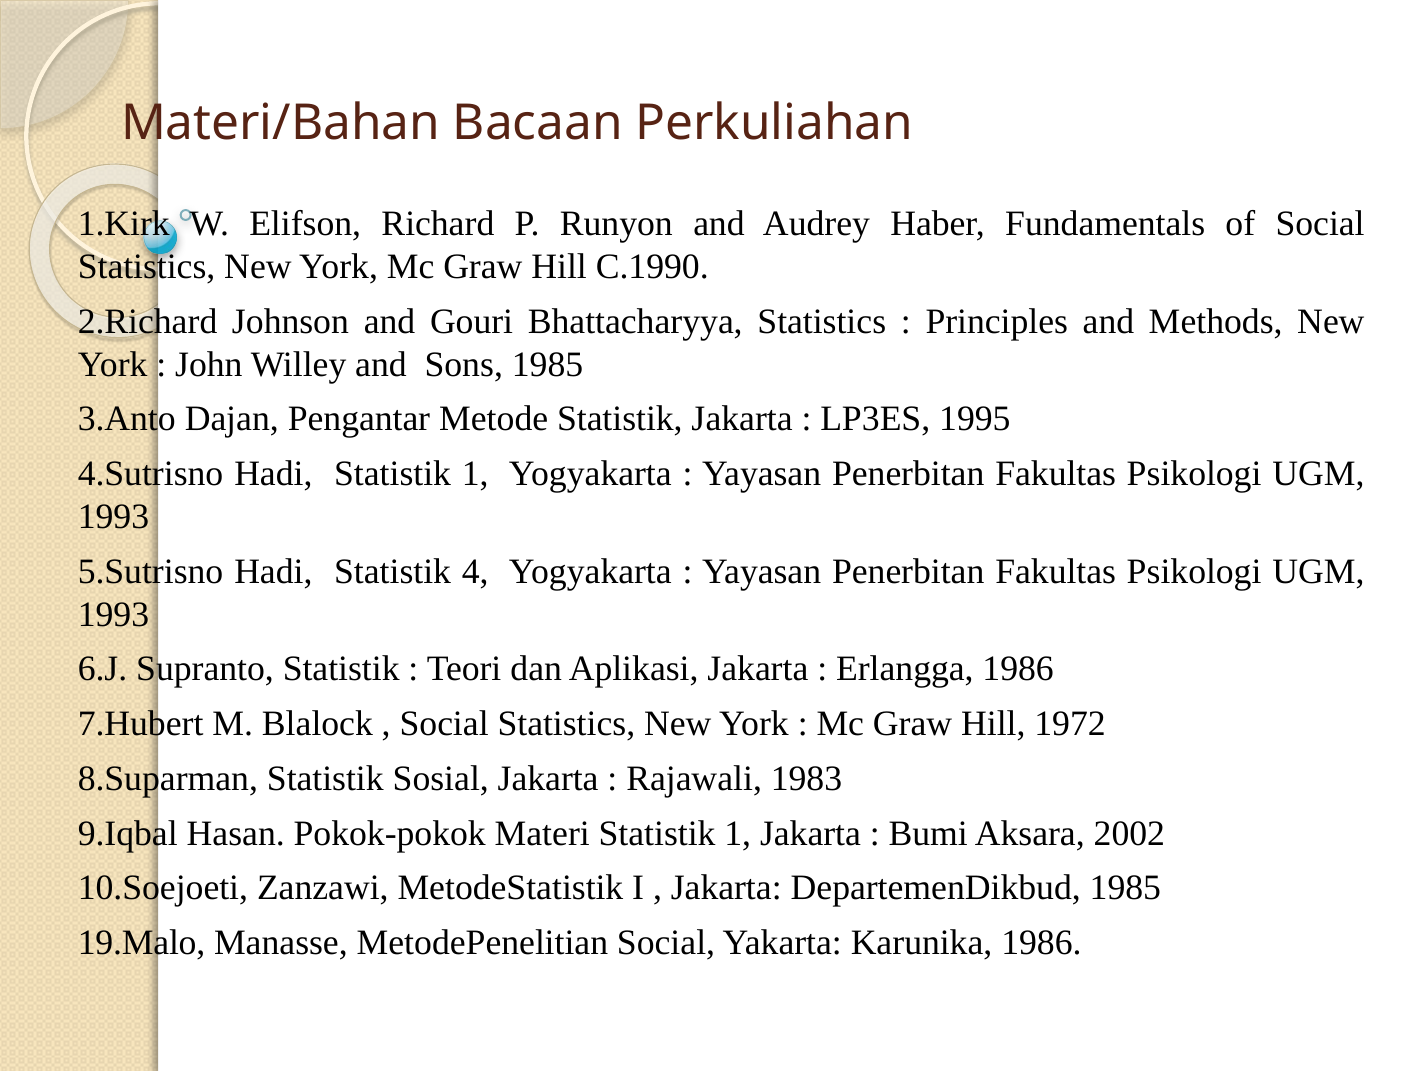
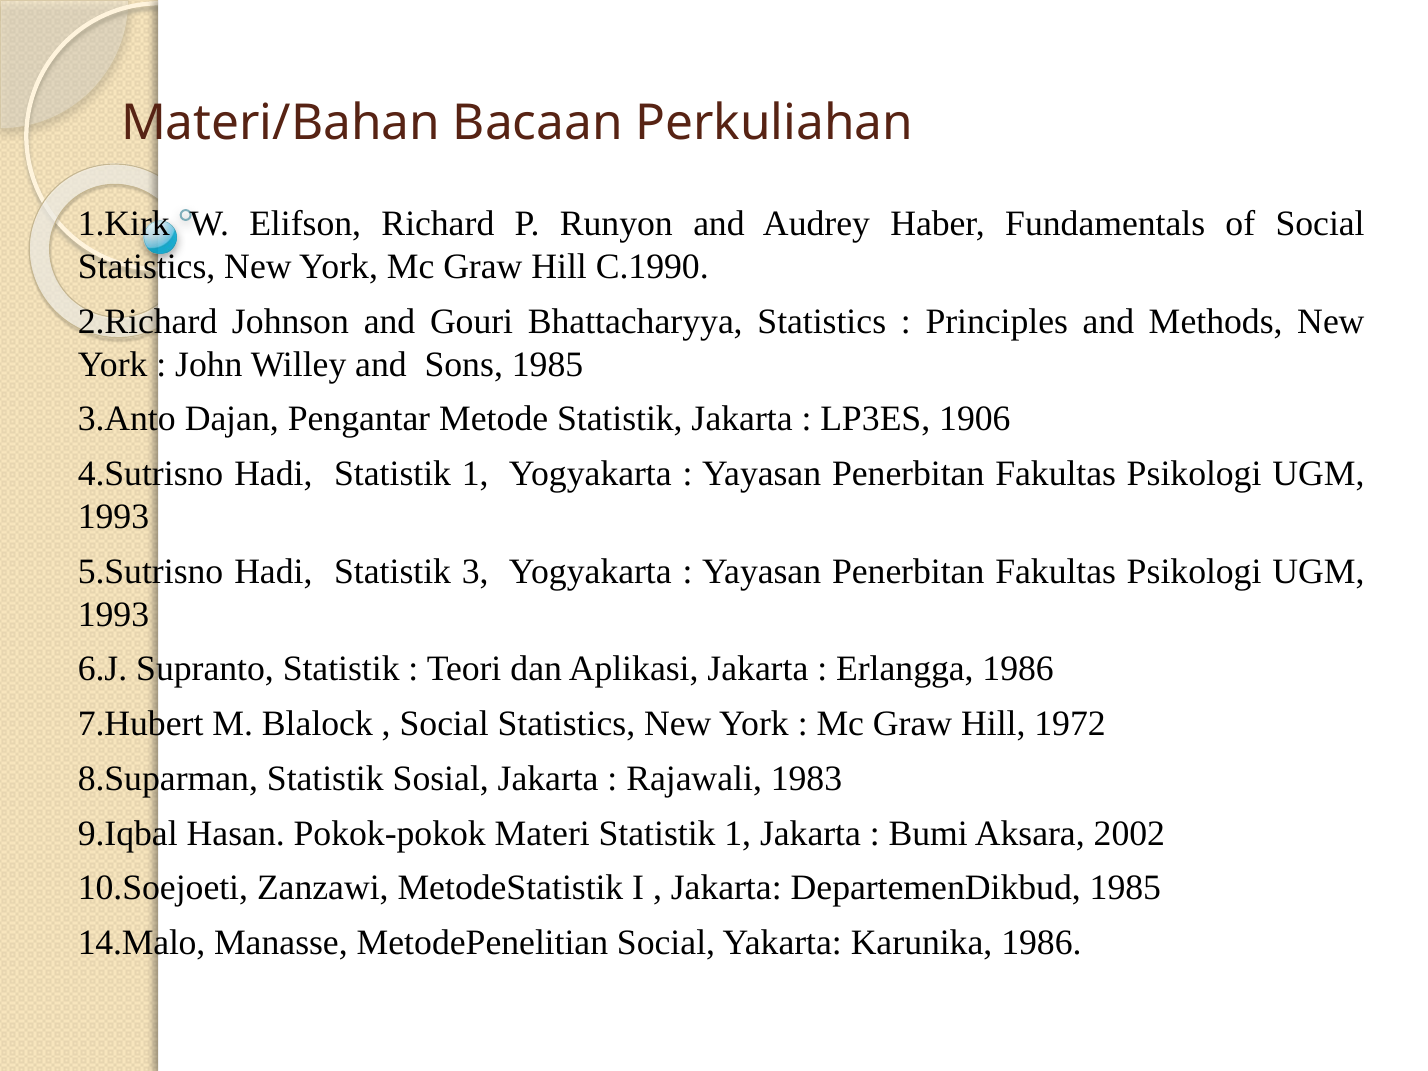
1995: 1995 -> 1906
4: 4 -> 3
19.Malo: 19.Malo -> 14.Malo
